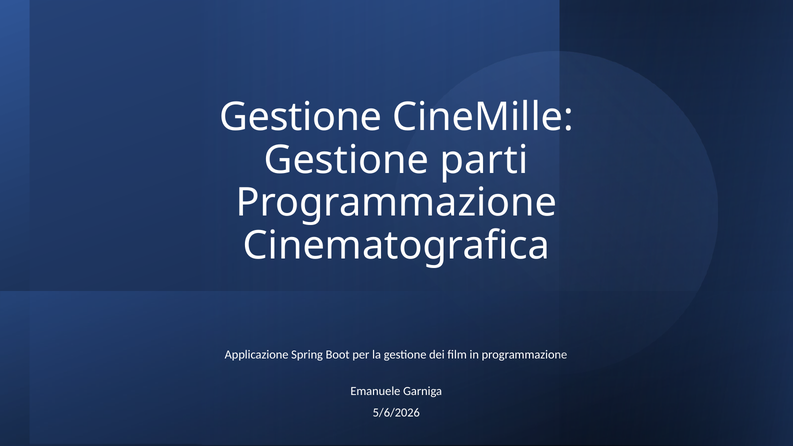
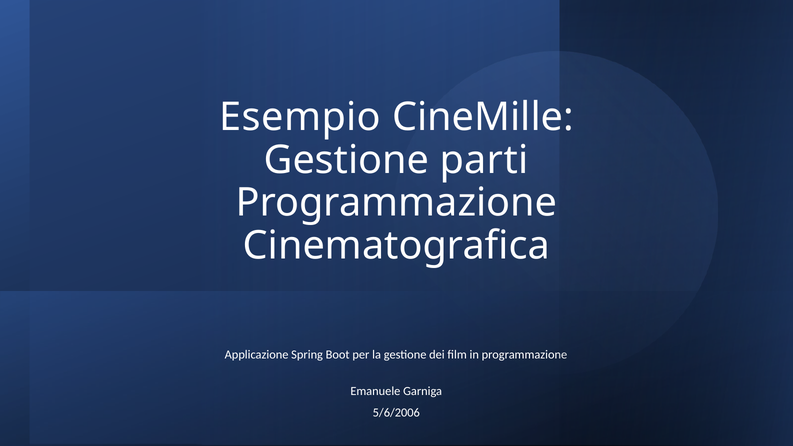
Gestione at (301, 117): Gestione -> Esempio
5/6/2026: 5/6/2026 -> 5/6/2006
